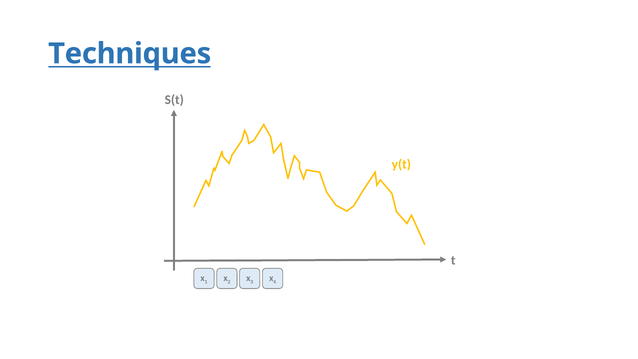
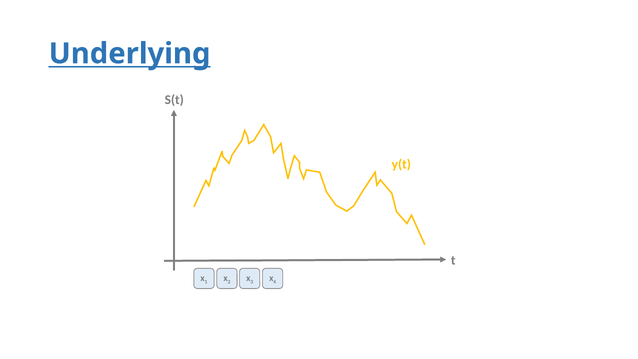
Techniques: Techniques -> Underlying
